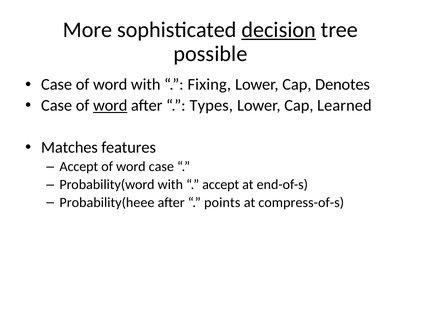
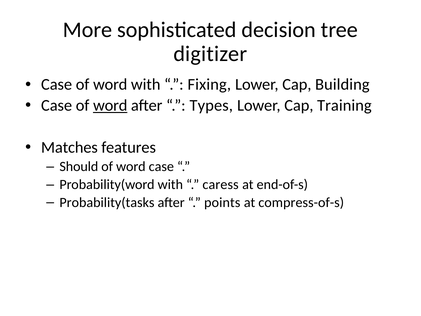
decision underline: present -> none
possible: possible -> digitizer
Denotes: Denotes -> Building
Learned: Learned -> Training
Accept at (79, 167): Accept -> Should
accept at (221, 184): accept -> caress
Probability(heee: Probability(heee -> Probability(tasks
